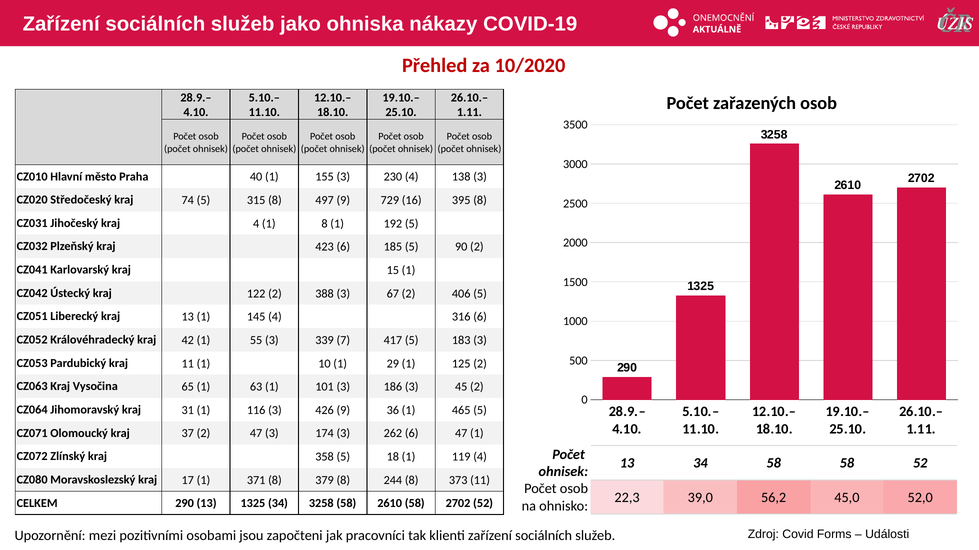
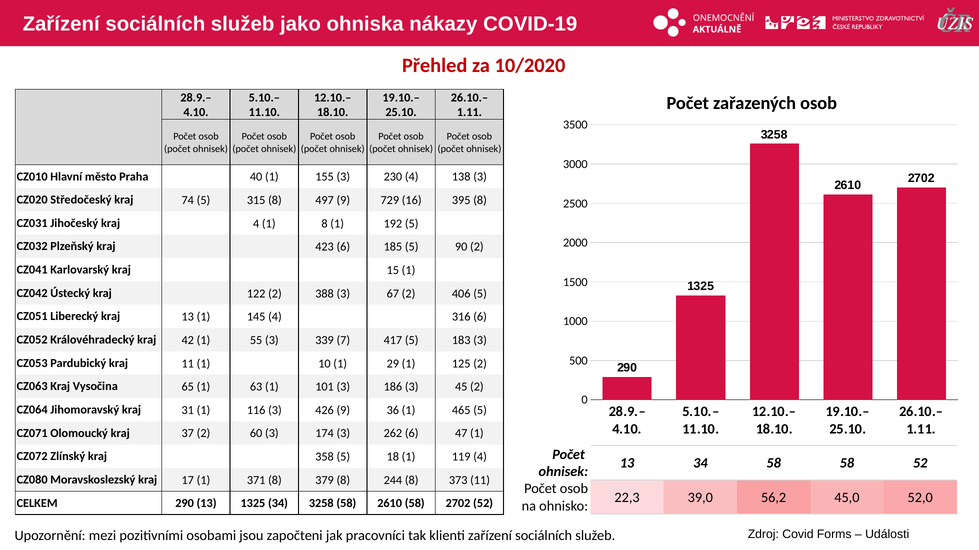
2 47: 47 -> 60
